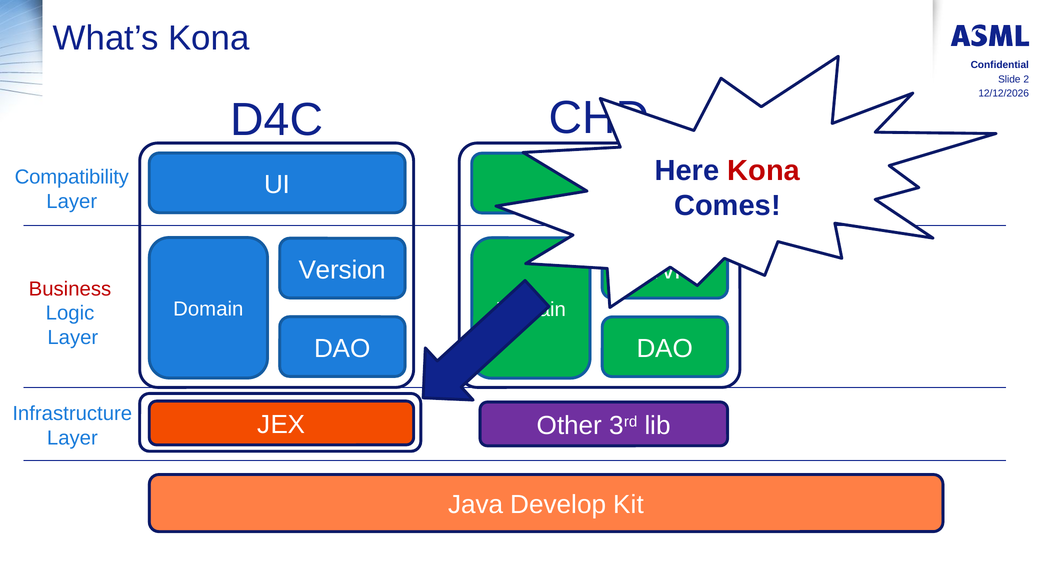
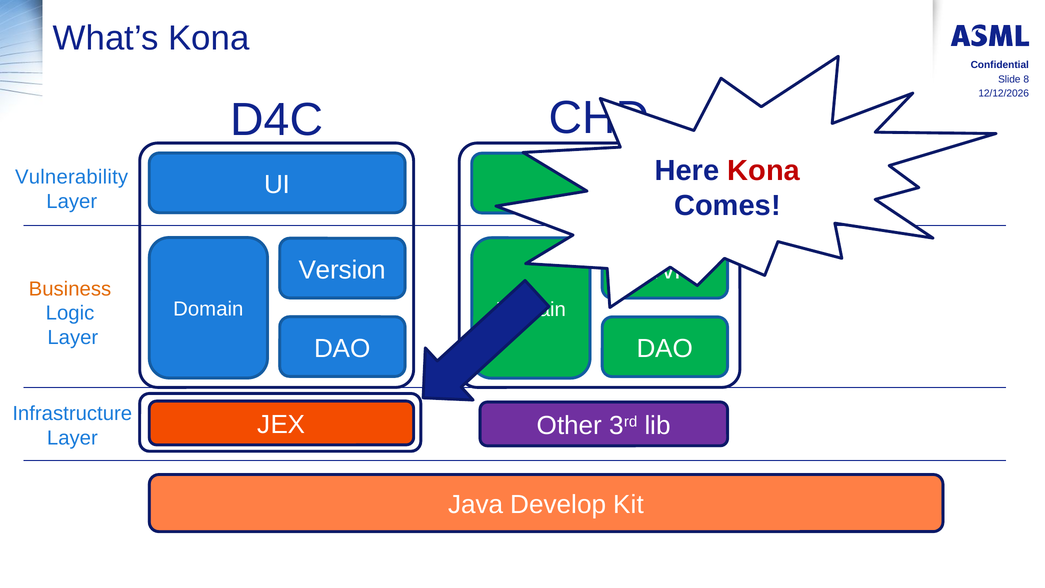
2: 2 -> 8
Compatibility: Compatibility -> Vulnerability
Business colour: red -> orange
